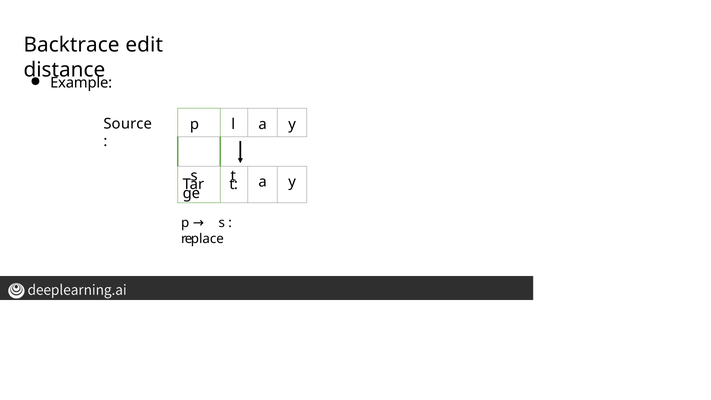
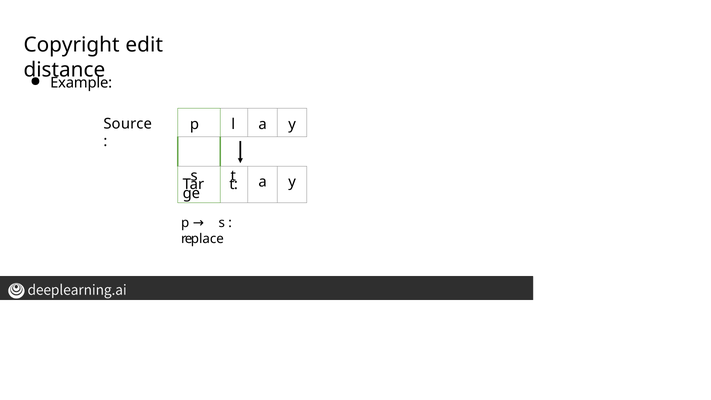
Backtrace: Backtrace -> Copyright
